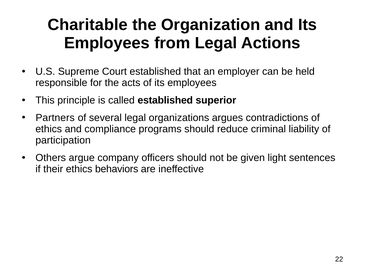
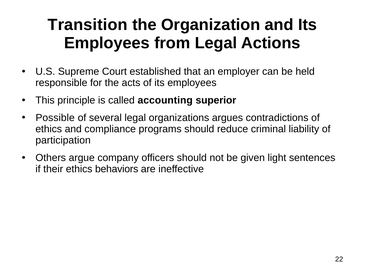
Charitable: Charitable -> Transition
called established: established -> accounting
Partners: Partners -> Possible
